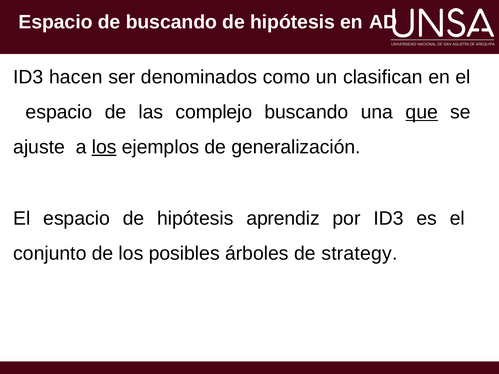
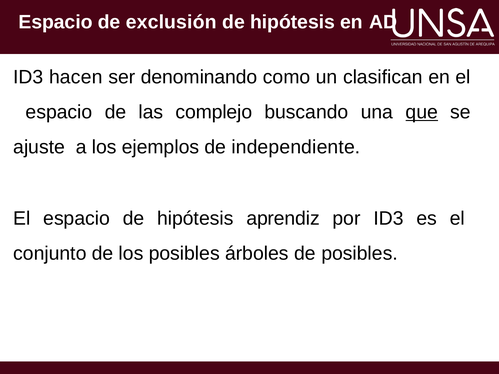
de buscando: buscando -> exclusión
denominados: denominados -> denominando
los at (104, 147) underline: present -> none
generalización: generalización -> independiente
de strategy: strategy -> posibles
